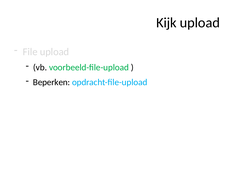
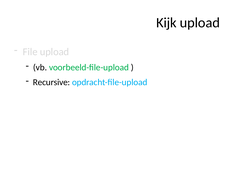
Beperken: Beperken -> Recursive
